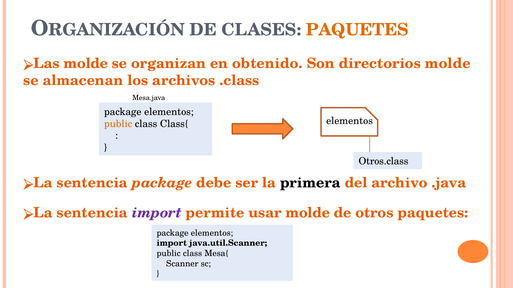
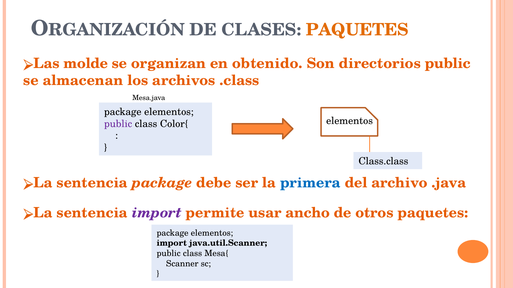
directorios molde: molde -> public
public at (118, 124) colour: orange -> purple
Class{: Class{ -> Color{
Otros.class: Otros.class -> Class.class
primera colour: black -> blue
usar molde: molde -> ancho
